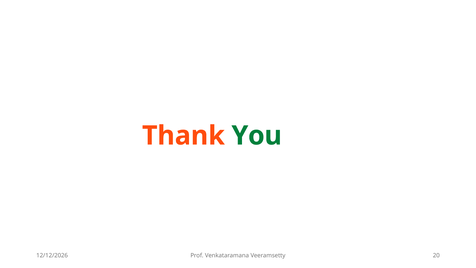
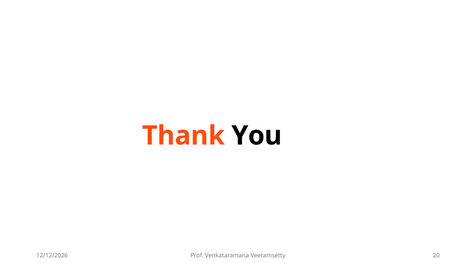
You colour: green -> black
